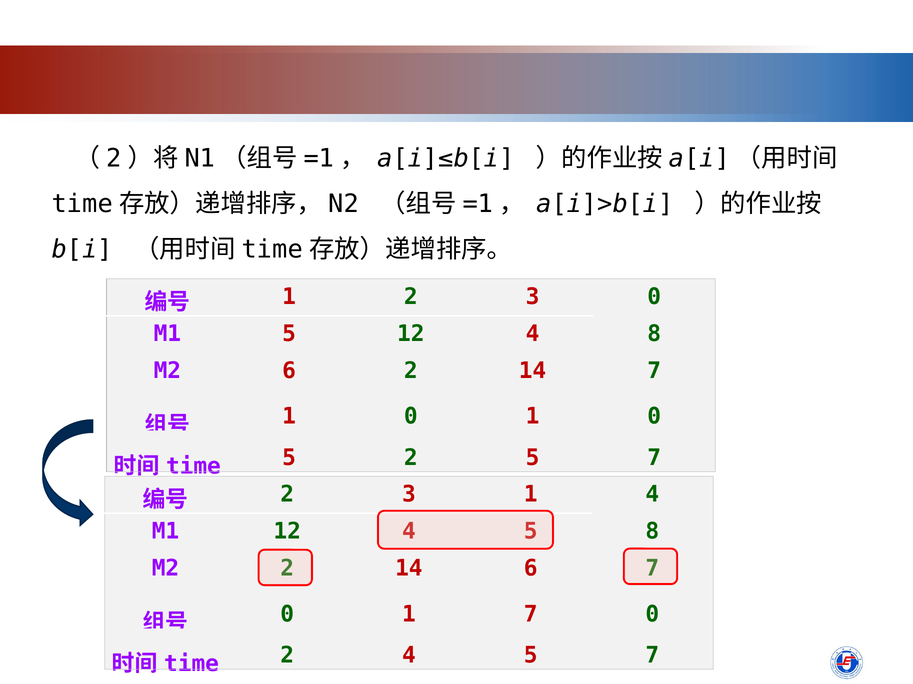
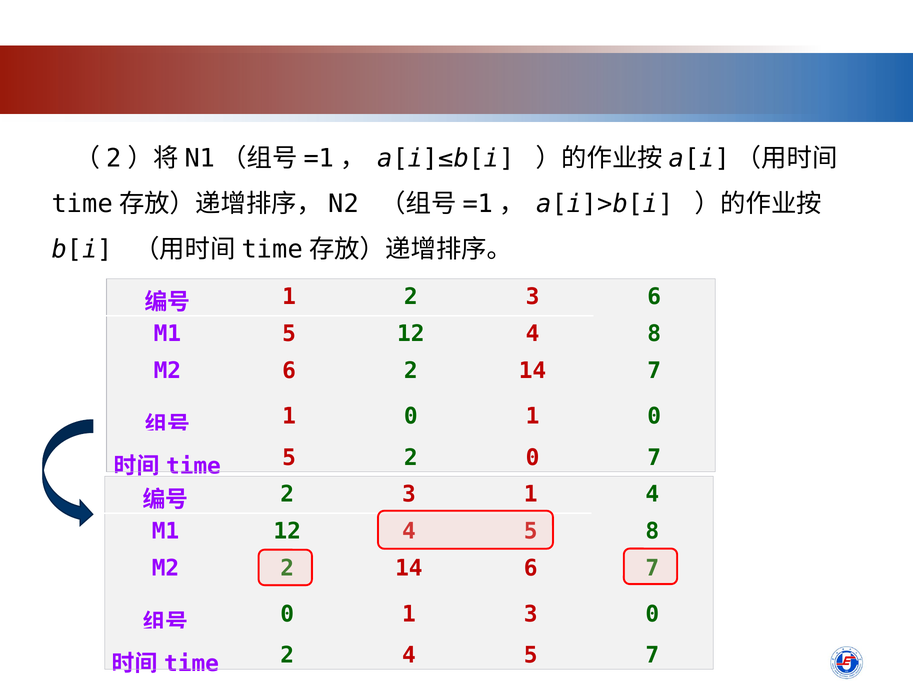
3 0: 0 -> 6
2 5: 5 -> 0
1 7: 7 -> 3
